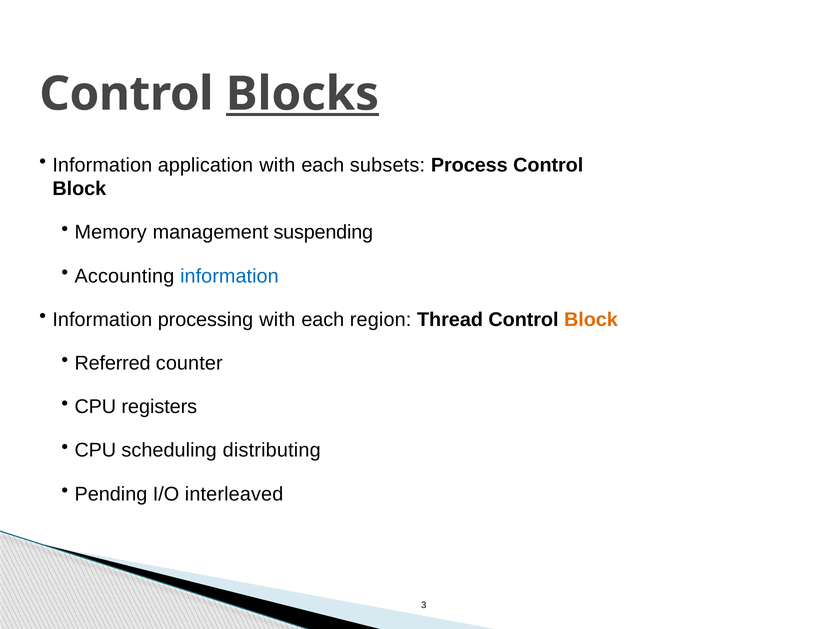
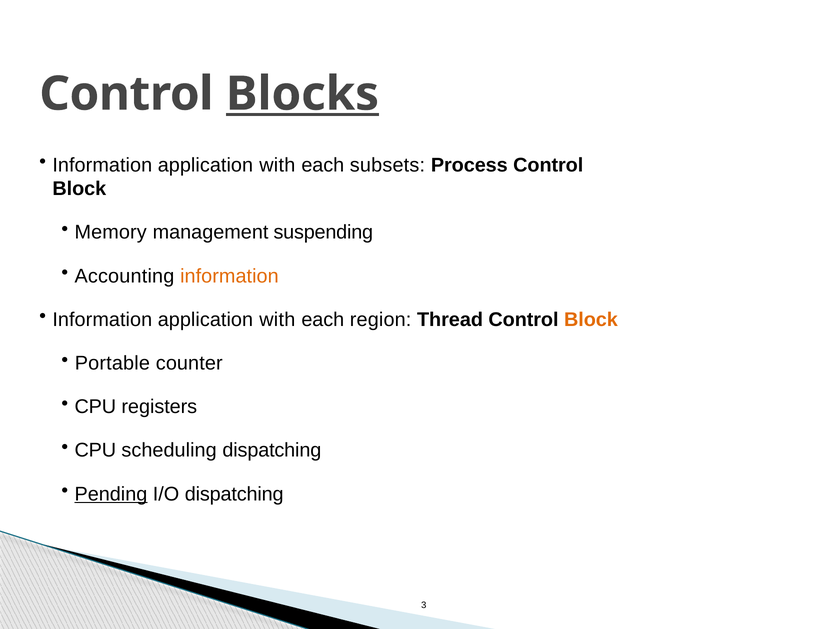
information at (229, 276) colour: blue -> orange
processing at (205, 320): processing -> application
Referred: Referred -> Portable
scheduling distributing: distributing -> dispatching
Pending underline: none -> present
I/O interleaved: interleaved -> dispatching
